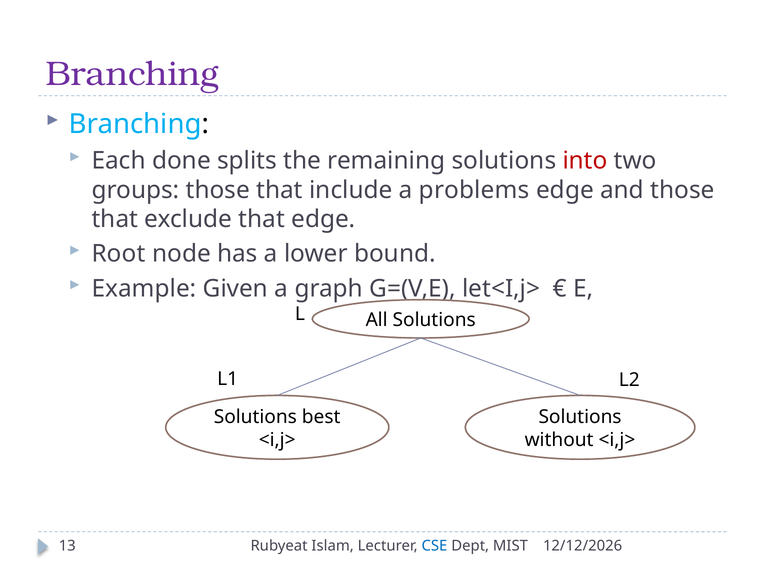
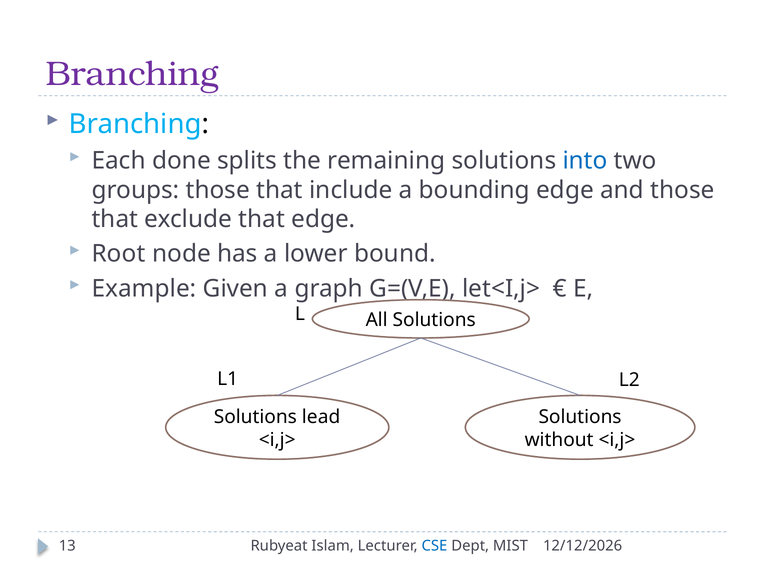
into colour: red -> blue
problems: problems -> bounding
best: best -> lead
